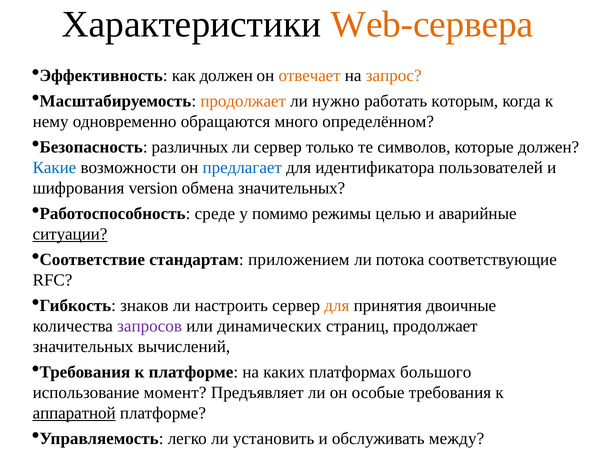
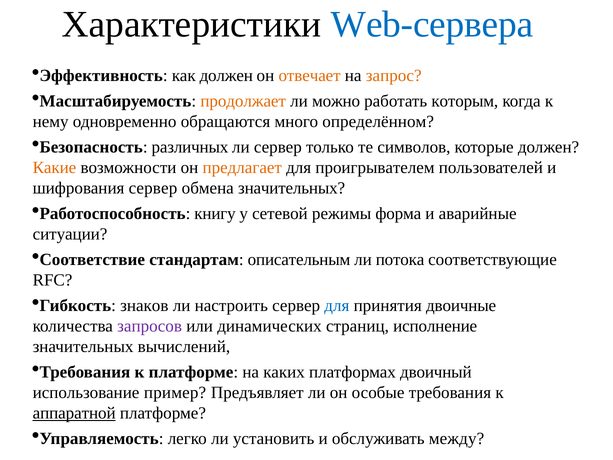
Web-сервера colour: orange -> blue
нужно: нужно -> можно
Какие colour: blue -> orange
предлагает colour: blue -> orange
идентификатора: идентификатора -> проигрывателем
шифрования version: version -> сервер
среде: среде -> книгу
помимо: помимо -> сетевой
целью: целью -> форма
ситуации underline: present -> none
приложением: приложением -> описательным
для at (337, 305) colour: orange -> blue
страниц продолжает: продолжает -> исполнение
большого: большого -> двоичный
момент: момент -> пример
